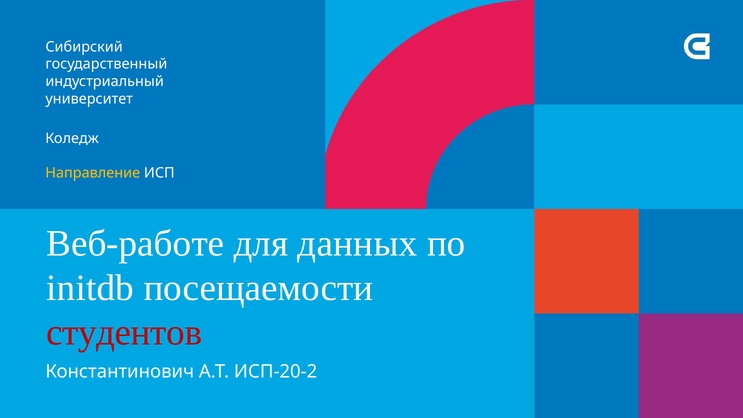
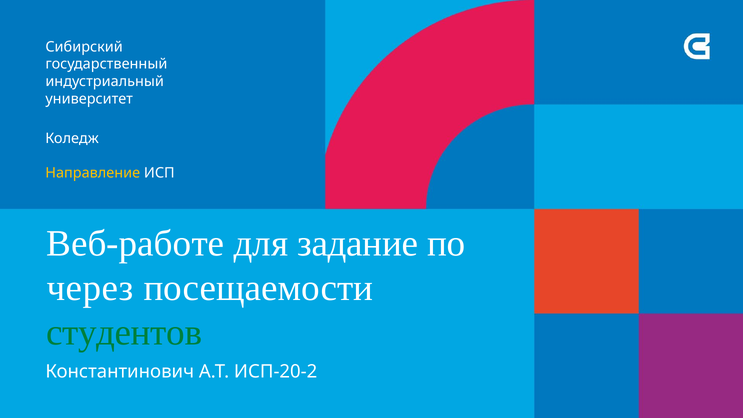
данных: данных -> задание
initdb: initdb -> через
студентов colour: red -> green
